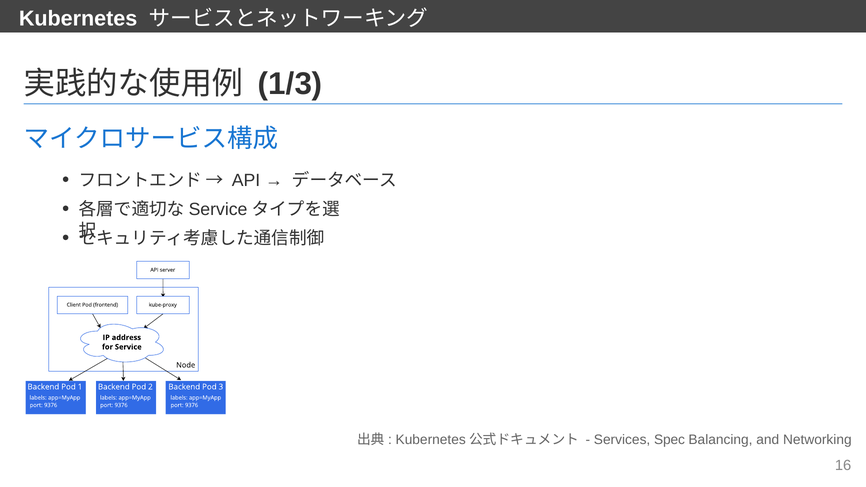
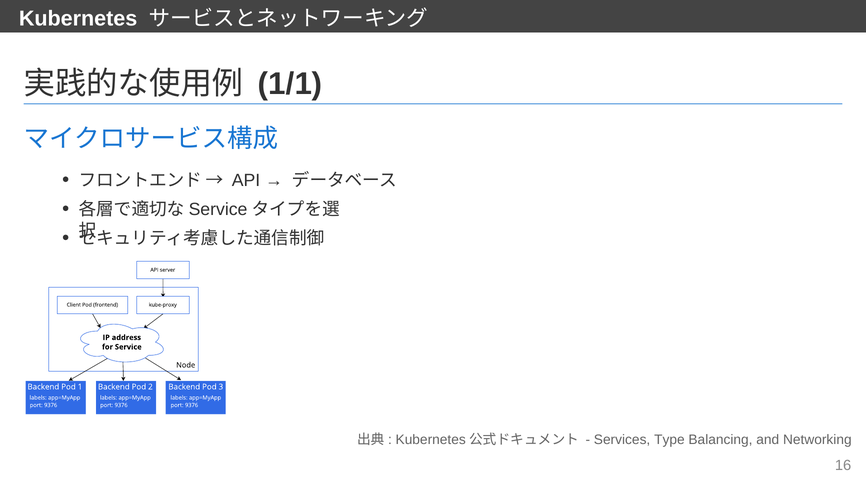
1/3: 1/3 -> 1/1
Spec: Spec -> Type
